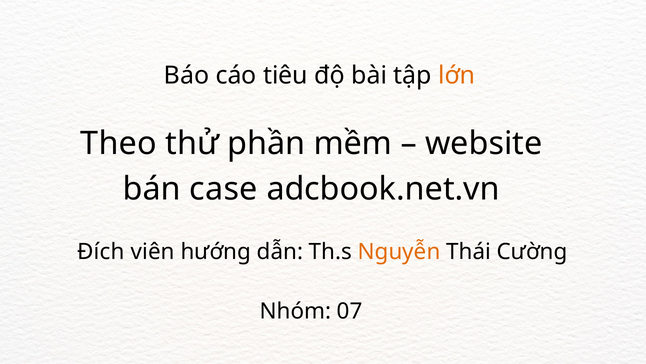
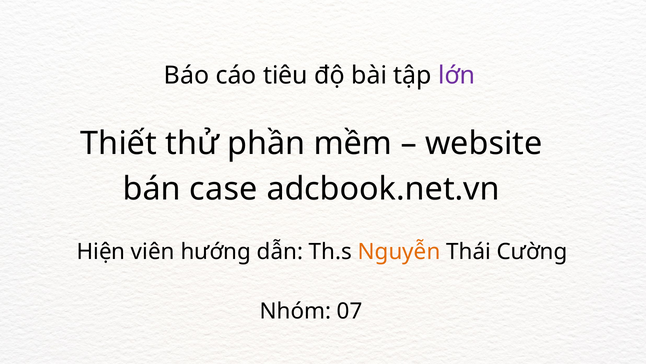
lớn colour: orange -> purple
Theo: Theo -> Thiết
Đích: Đích -> Hiện
